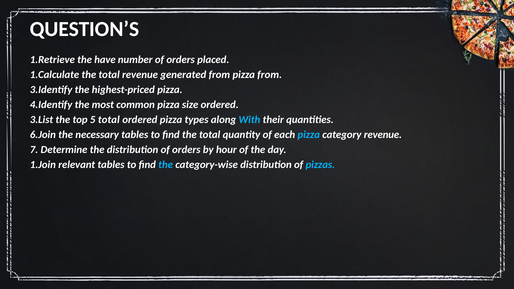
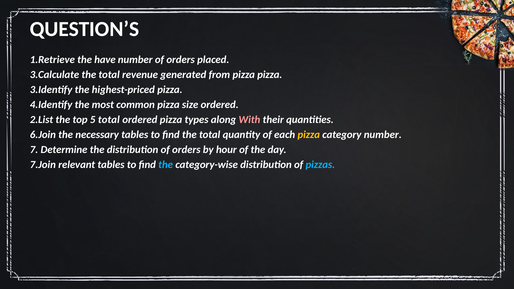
1.Calculate: 1.Calculate -> 3.Calculate
pizza from: from -> pizza
3.List: 3.List -> 2.List
With colour: light blue -> pink
pizza at (309, 135) colour: light blue -> yellow
category revenue: revenue -> number
1.Join: 1.Join -> 7.Join
